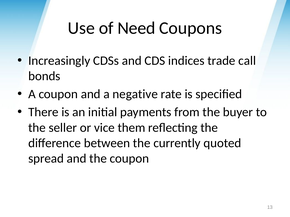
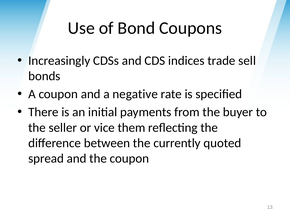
Need: Need -> Bond
call: call -> sell
